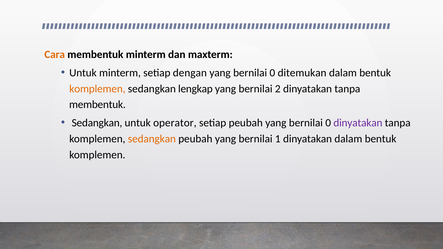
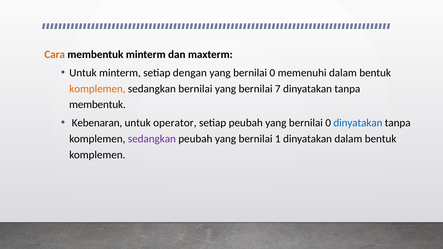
ditemukan: ditemukan -> memenuhi
sedangkan lengkap: lengkap -> bernilai
2: 2 -> 7
Sedangkan at (97, 123): Sedangkan -> Kebenaran
dinyatakan at (358, 123) colour: purple -> blue
sedangkan at (152, 139) colour: orange -> purple
